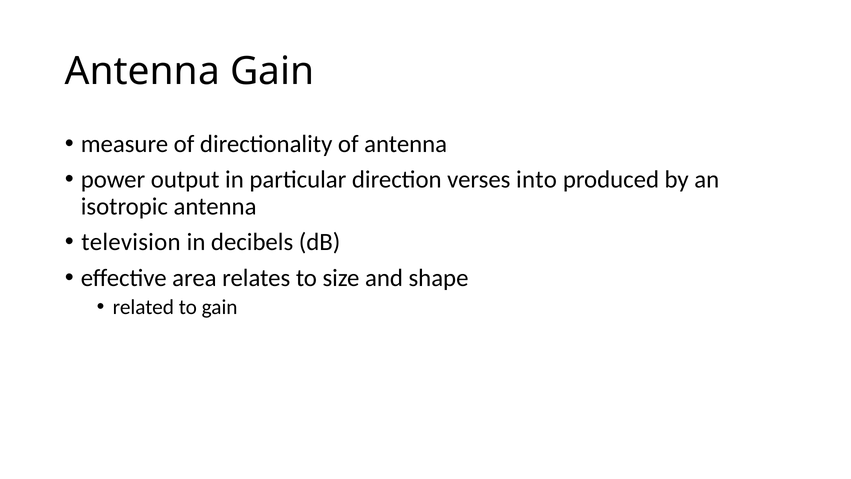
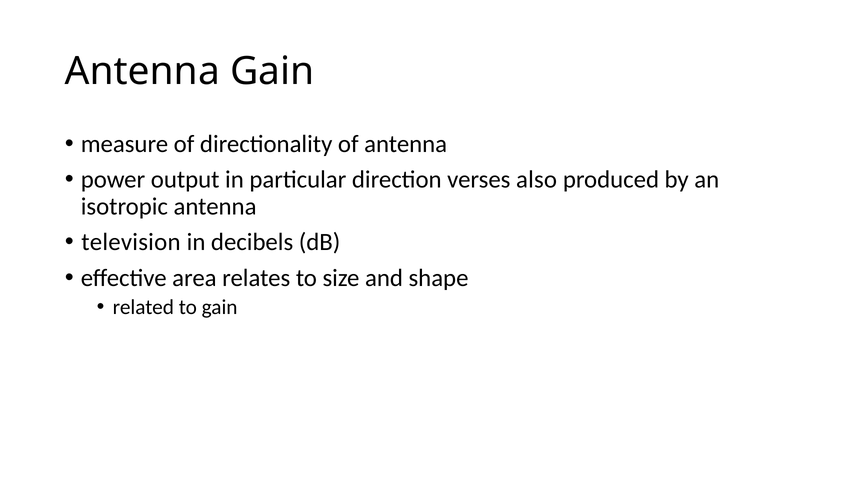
into: into -> also
